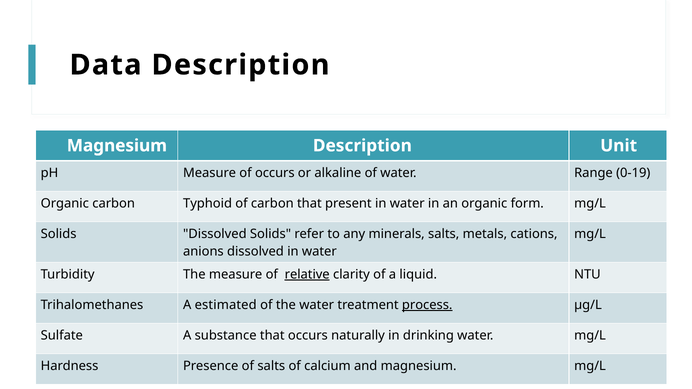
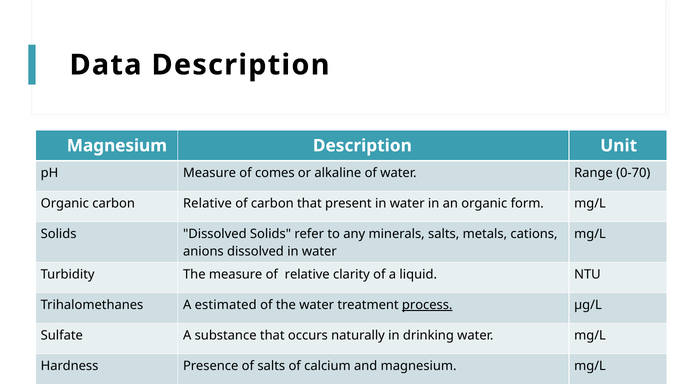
of occurs: occurs -> comes
0-19: 0-19 -> 0-70
carbon Typhoid: Typhoid -> Relative
relative at (307, 275) underline: present -> none
